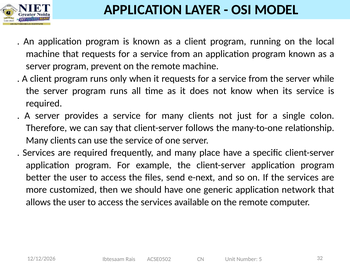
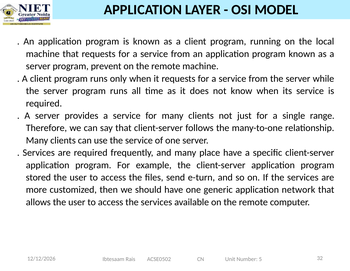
colon: colon -> range
better: better -> stored
e-next: e-next -> e-turn
